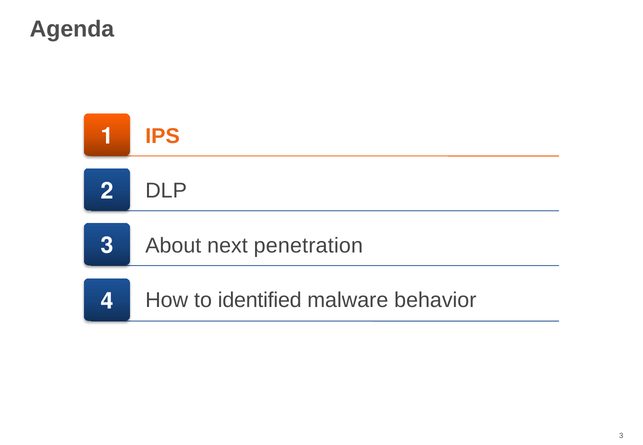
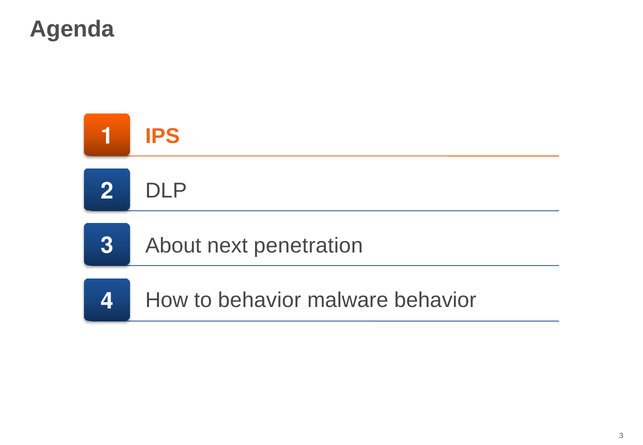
to identified: identified -> behavior
